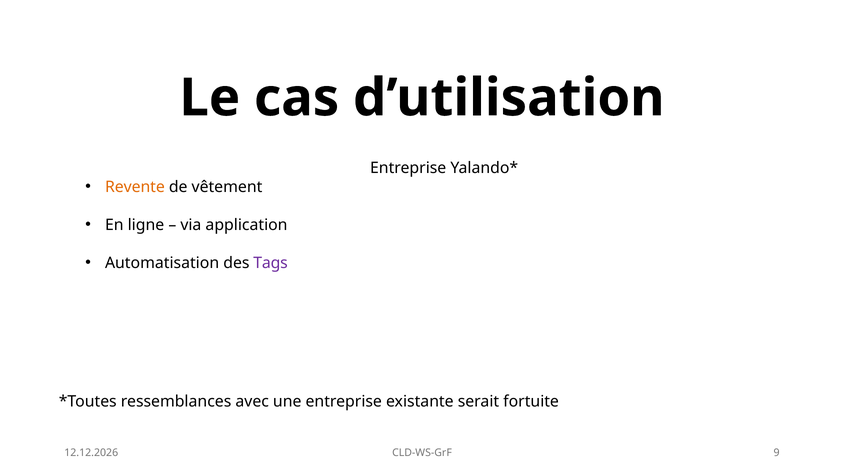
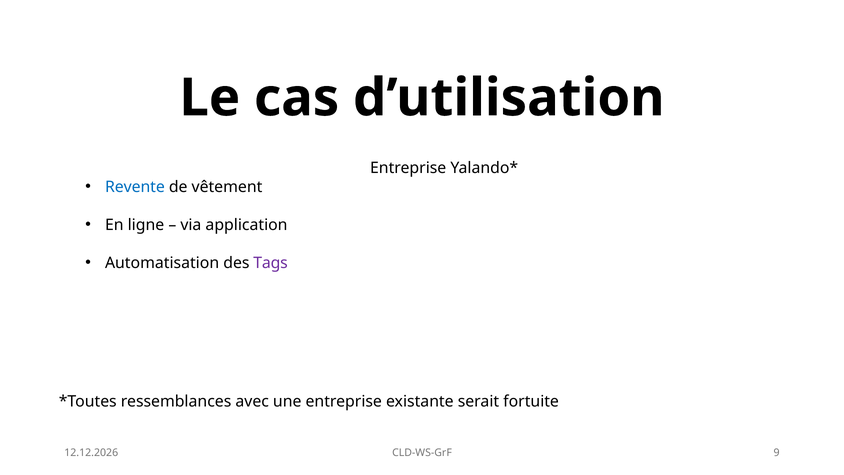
Revente colour: orange -> blue
